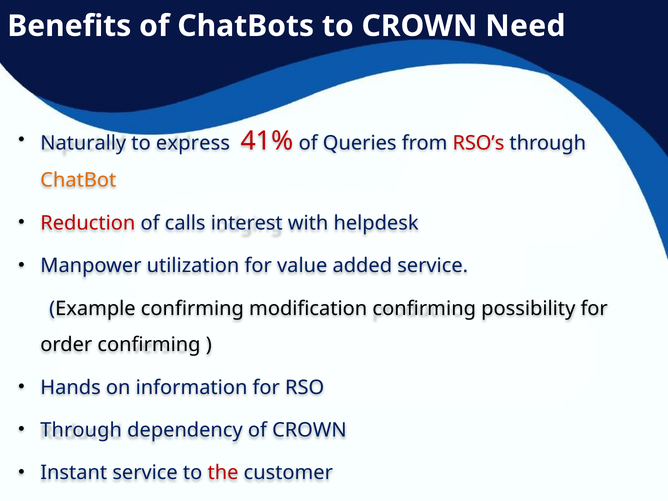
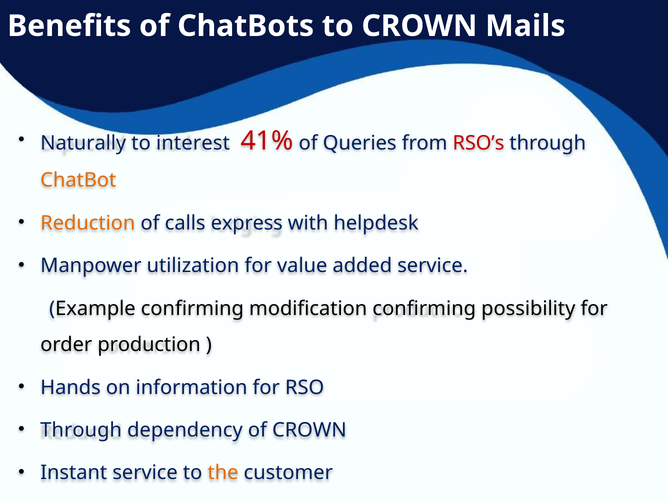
Need: Need -> Mails
express: express -> interest
Reduction colour: red -> orange
interest: interest -> express
order confirming: confirming -> production
the at (223, 473) colour: red -> orange
